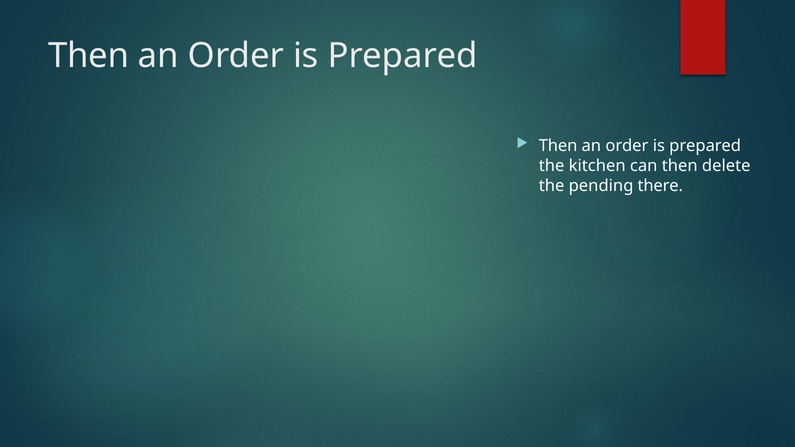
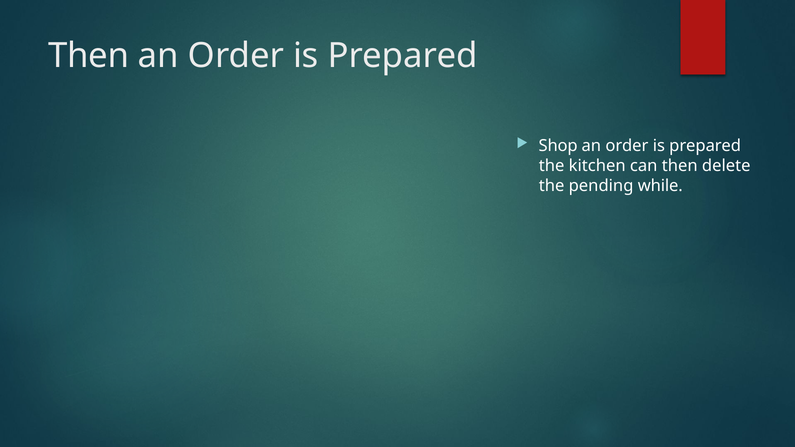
Then at (558, 146): Then -> Shop
there: there -> while
